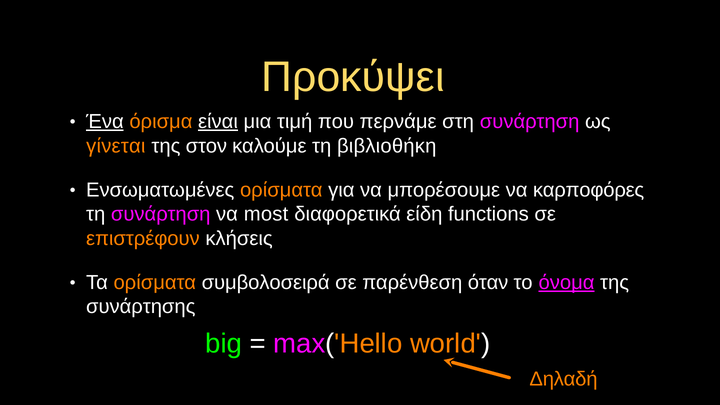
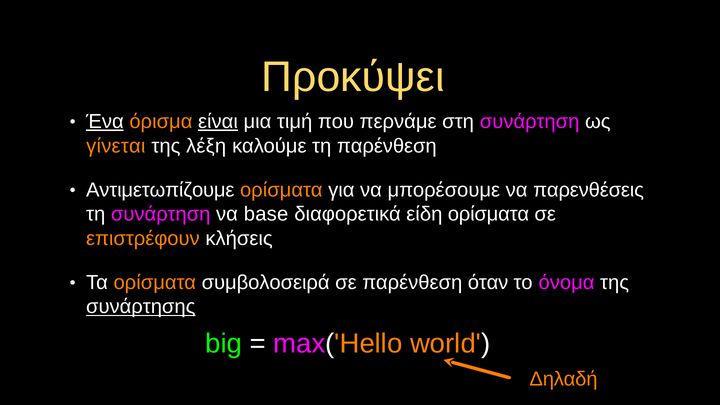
στον: στον -> λέξη
τη βιβλιοθήκη: βιβλιοθήκη -> παρένθεση
Ενσωματωμένες: Ενσωματωμένες -> Αντιμετωπίζουμε
καρποφόρες: καρποφόρες -> παρενθέσεις
most: most -> base
είδη functions: functions -> ορίσματα
όνομα underline: present -> none
συνάρτησης underline: none -> present
